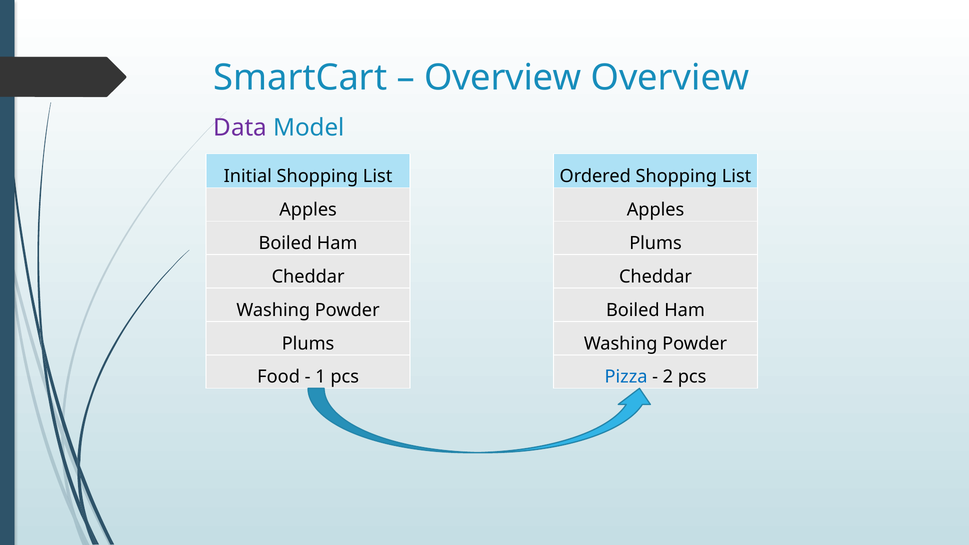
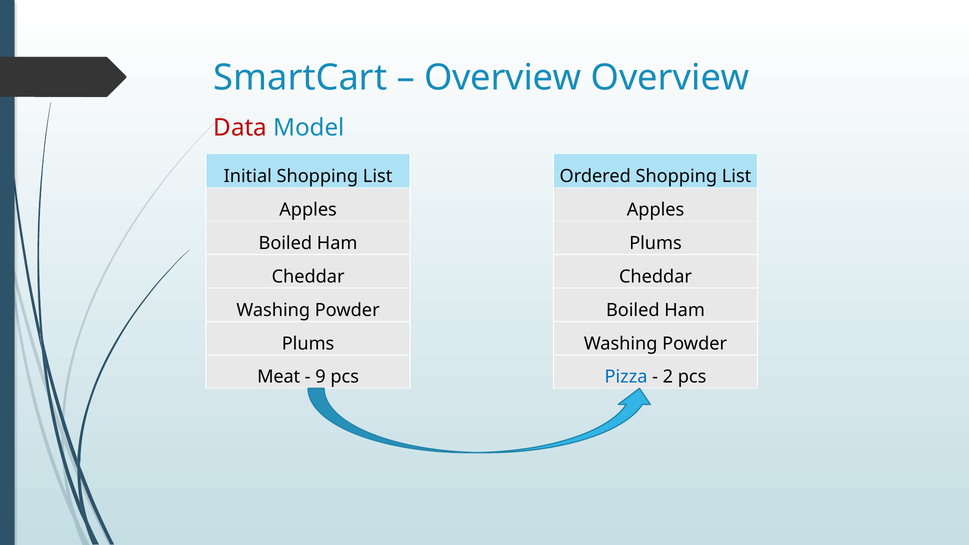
Data colour: purple -> red
Food: Food -> Meat
1: 1 -> 9
